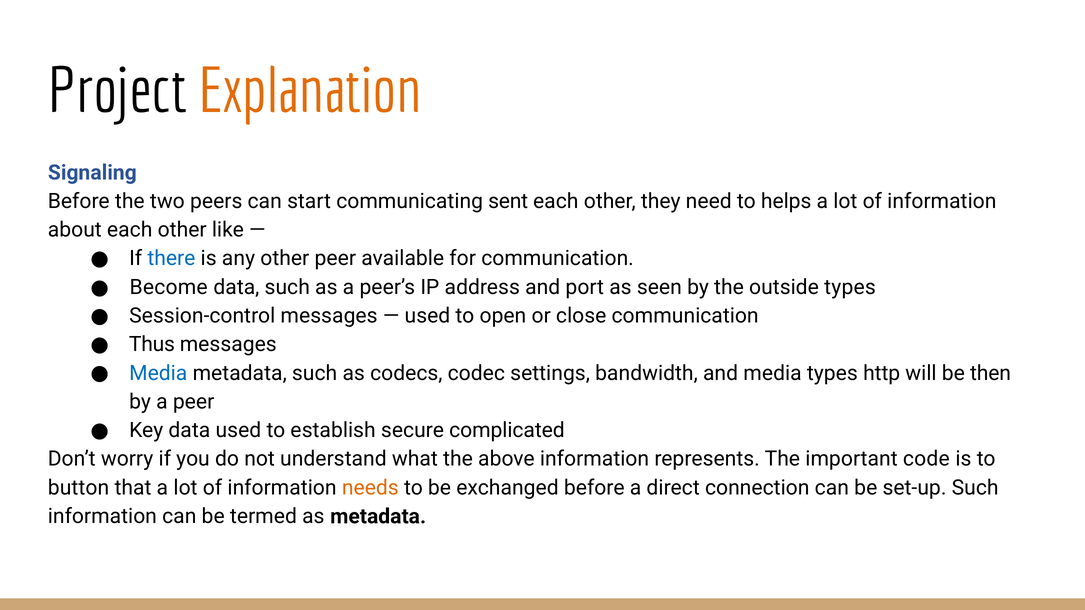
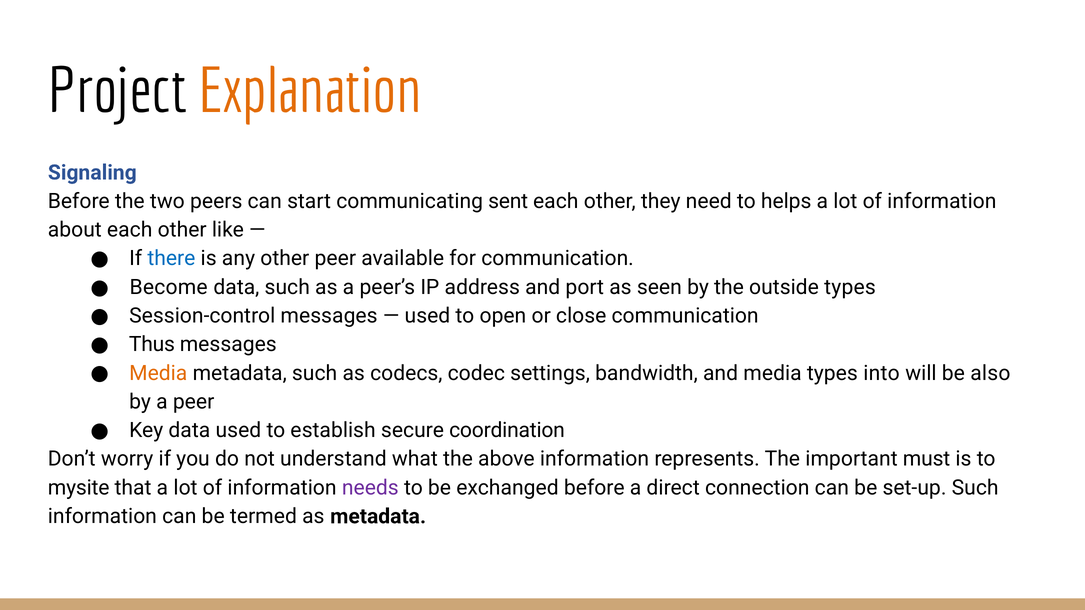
Media at (158, 373) colour: blue -> orange
http: http -> into
then: then -> also
complicated: complicated -> coordination
code: code -> must
button: button -> mysite
needs colour: orange -> purple
